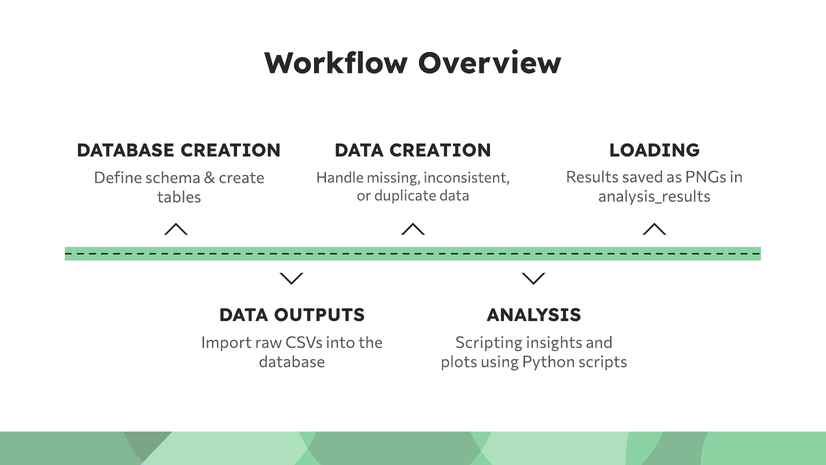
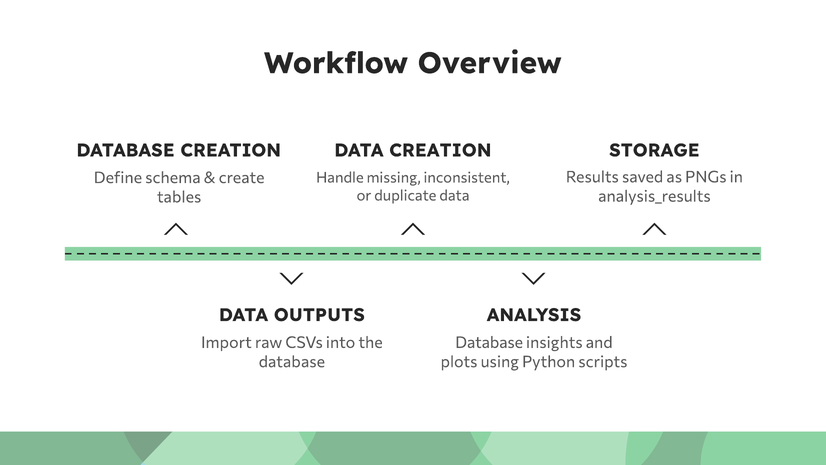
LOADING: LOADING -> STORAGE
Scripting at (489, 342): Scripting -> Database
